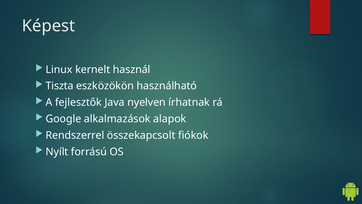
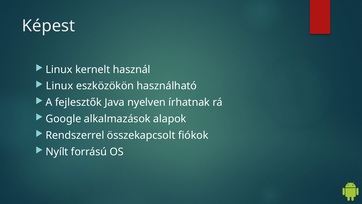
Tiszta at (60, 86): Tiszta -> Linux
